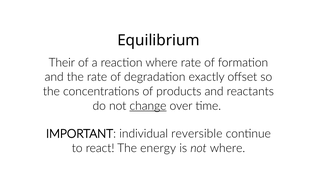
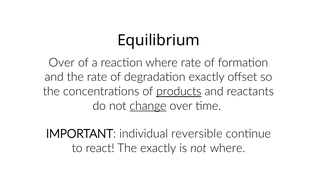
Their at (62, 62): Their -> Over
products underline: none -> present
The energy: energy -> exactly
